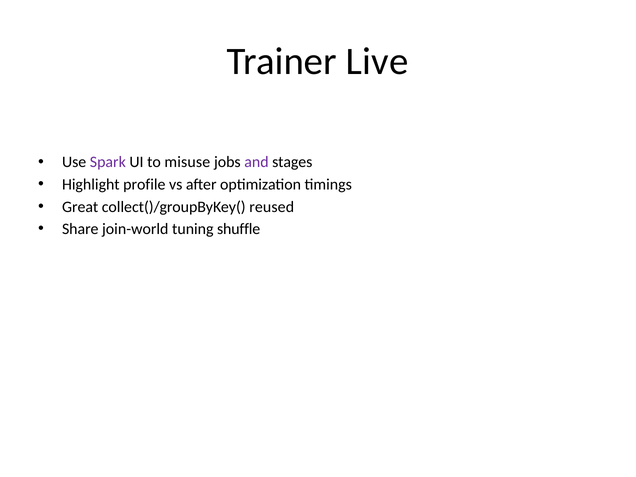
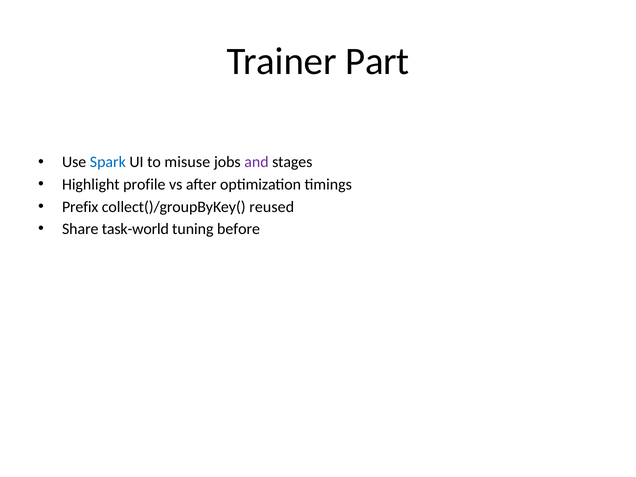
Live: Live -> Part
Spark colour: purple -> blue
Great: Great -> Prefix
join-world: join-world -> task-world
shuffle: shuffle -> before
